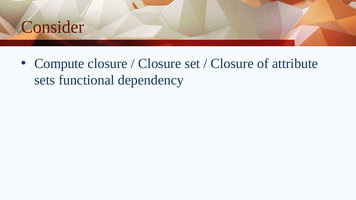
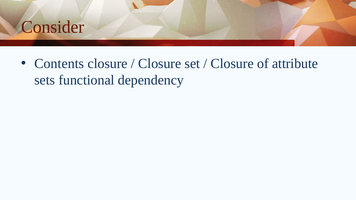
Compute: Compute -> Contents
